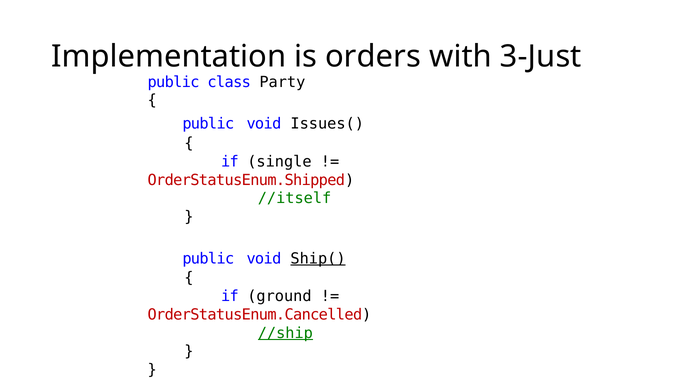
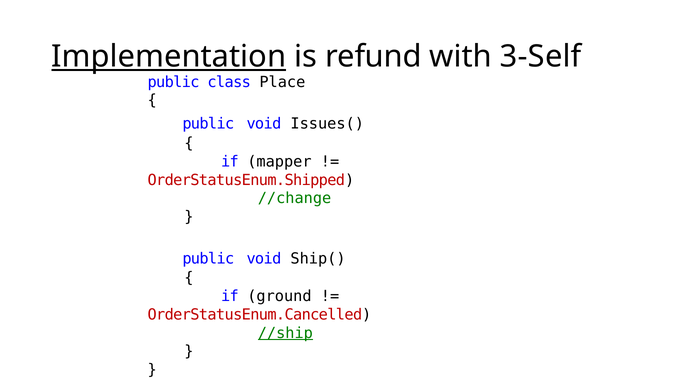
Implementation underline: none -> present
orders: orders -> refund
3-Just: 3-Just -> 3-Self
Party: Party -> Place
single: single -> mapper
//itself: //itself -> //change
Ship( underline: present -> none
